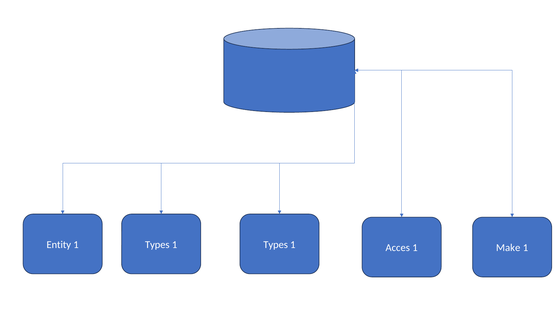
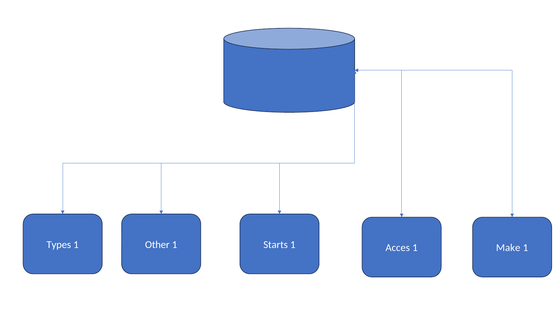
Entity: Entity -> Types
Types at (157, 245): Types -> Other
Types at (276, 245): Types -> Starts
